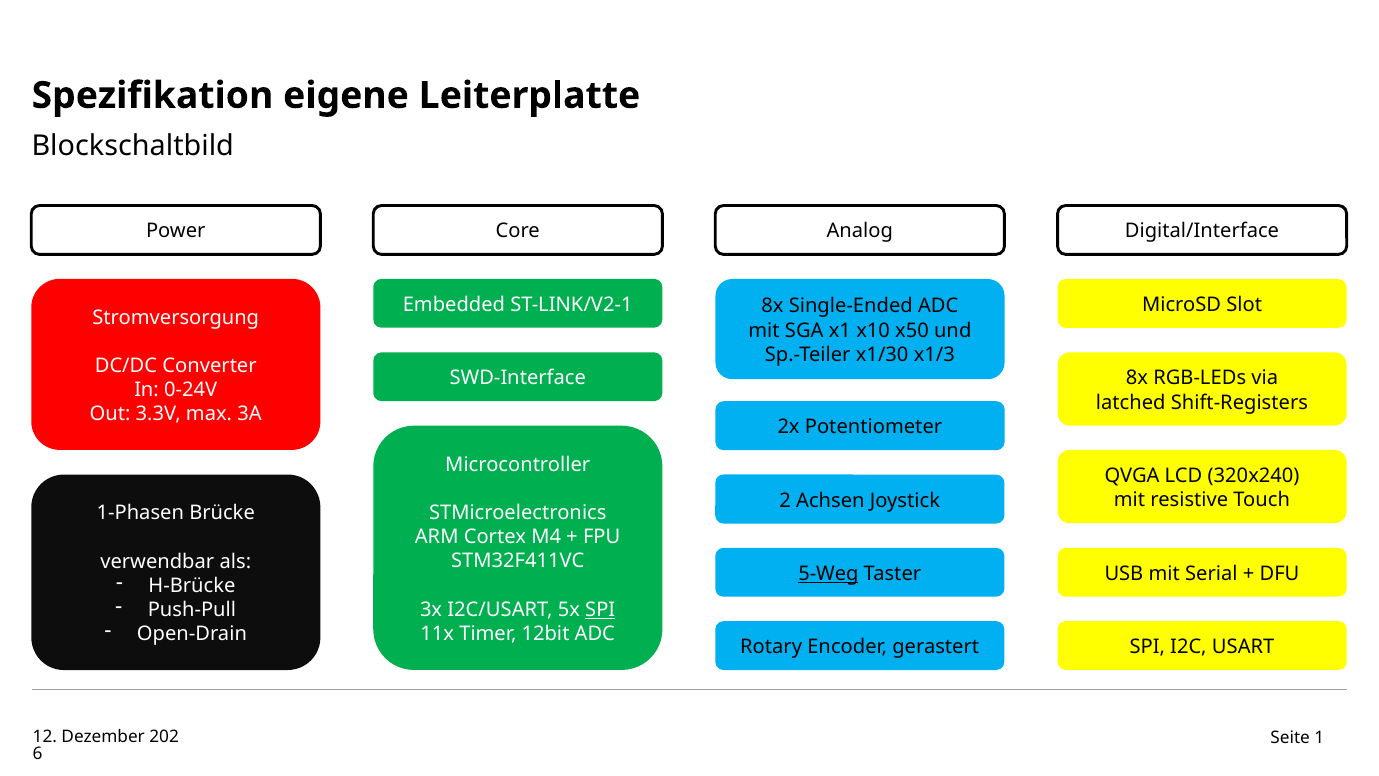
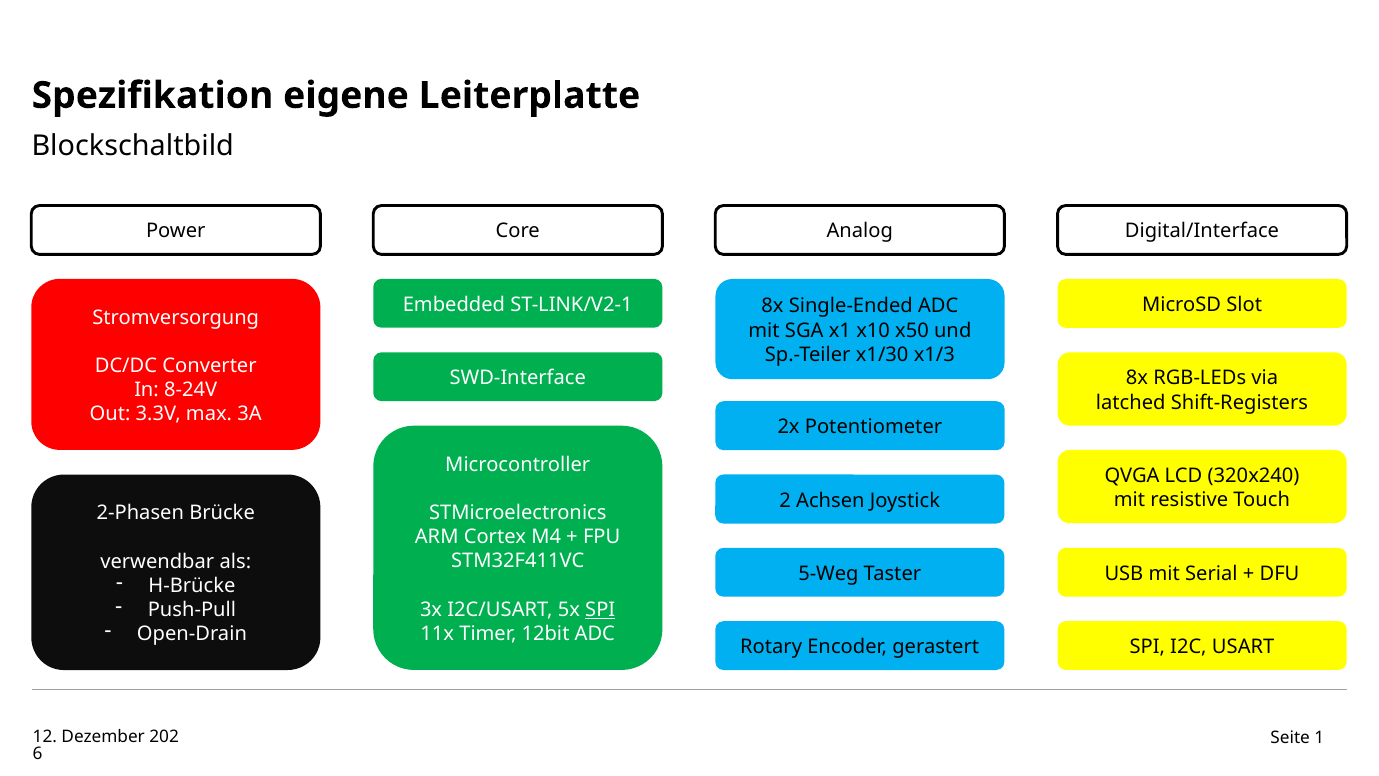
0-24V: 0-24V -> 8-24V
1-Phasen: 1-Phasen -> 2-Phasen
5-Weg underline: present -> none
